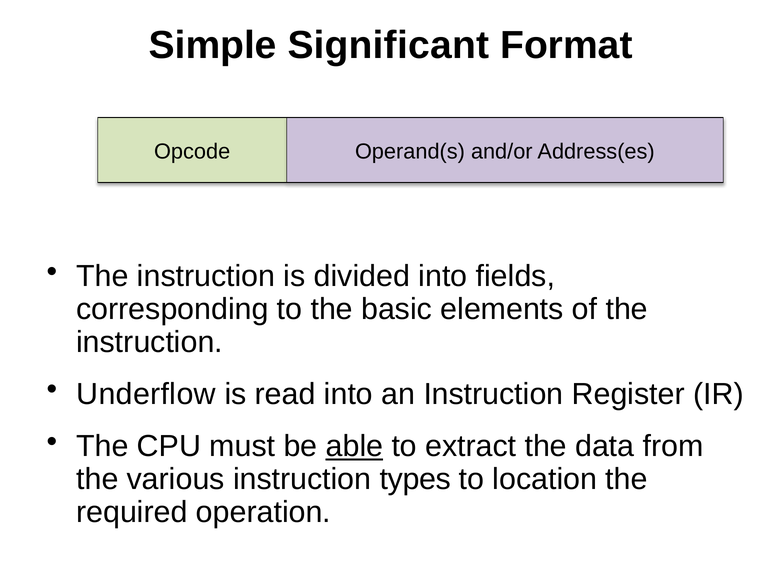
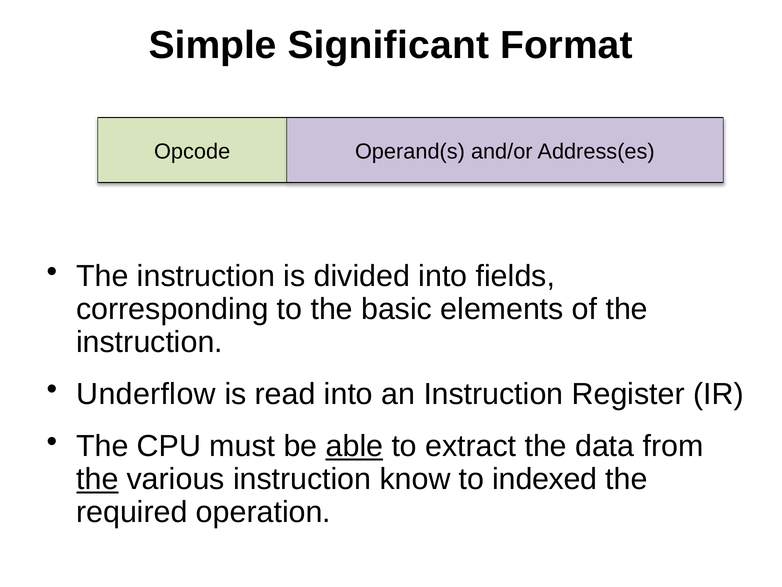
the at (97, 479) underline: none -> present
types: types -> know
location: location -> indexed
